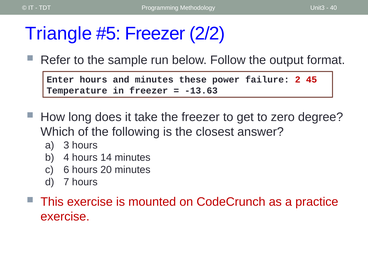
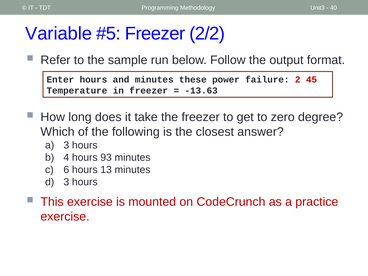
Triangle: Triangle -> Variable
14: 14 -> 93
20: 20 -> 13
7 at (66, 182): 7 -> 3
